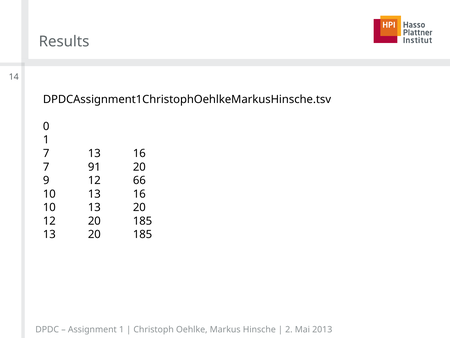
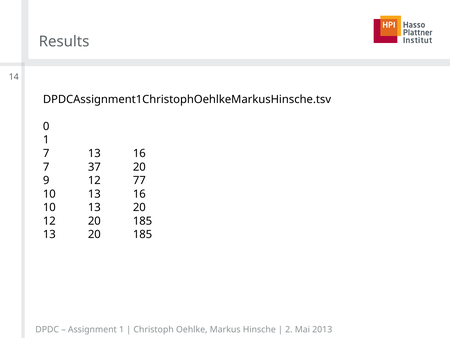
91: 91 -> 37
66: 66 -> 77
